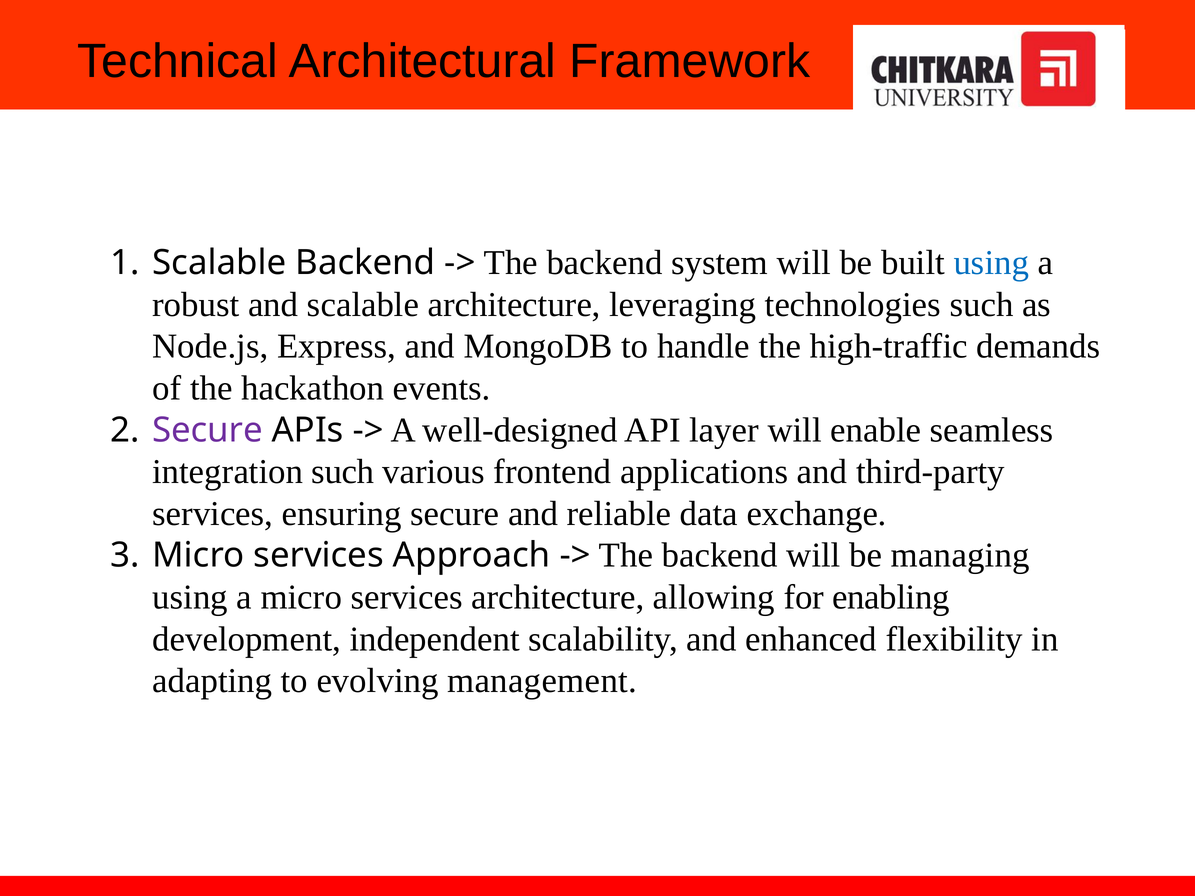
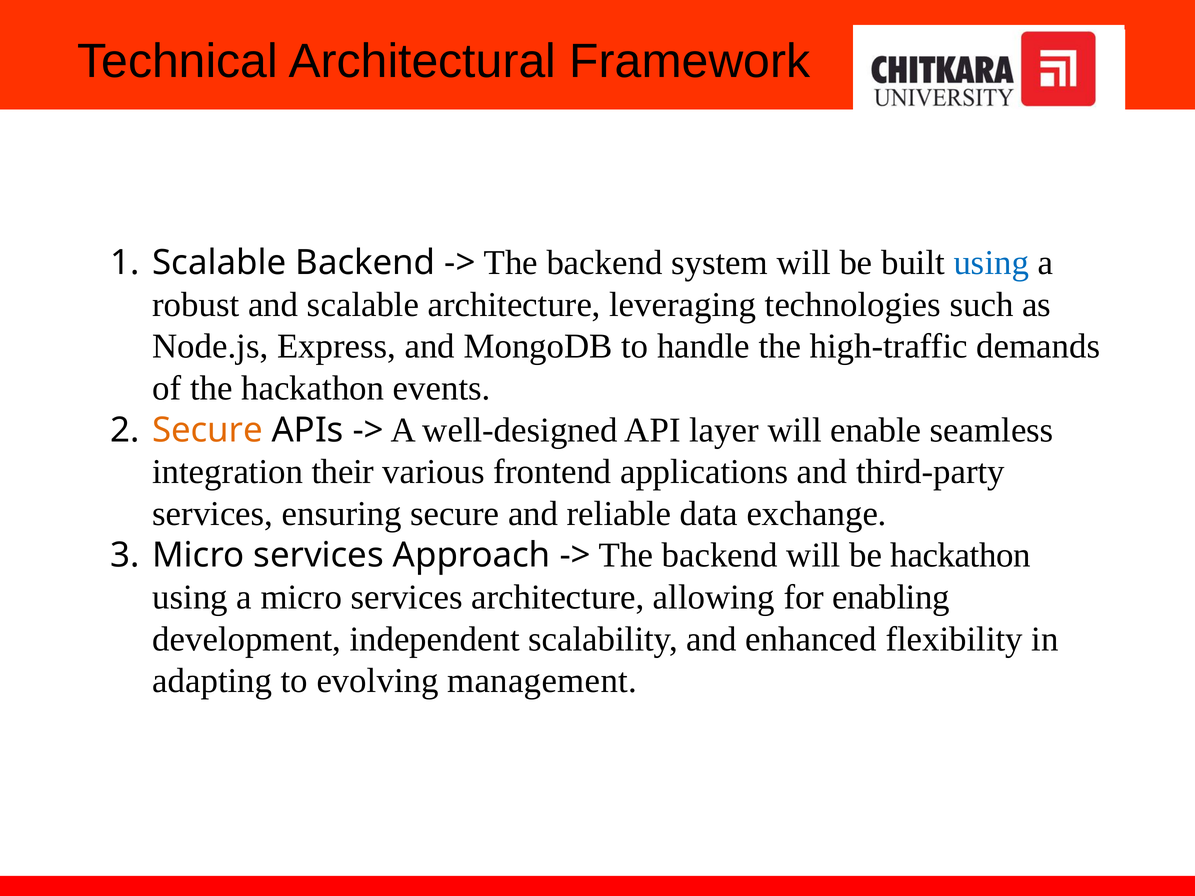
Secure at (208, 430) colour: purple -> orange
integration such: such -> their
be managing: managing -> hackathon
